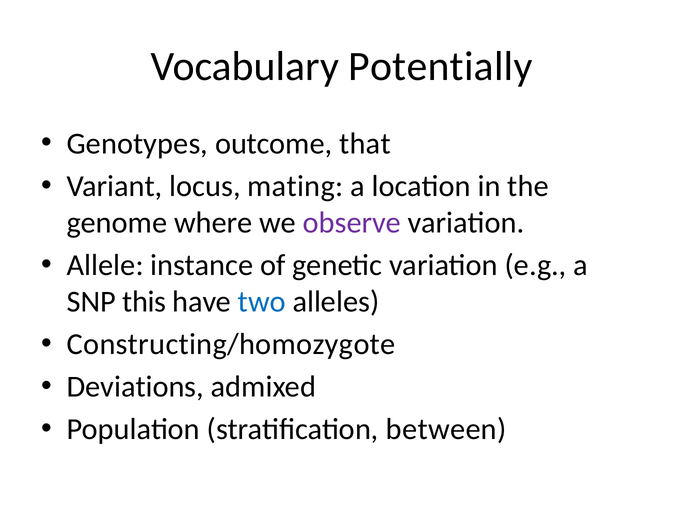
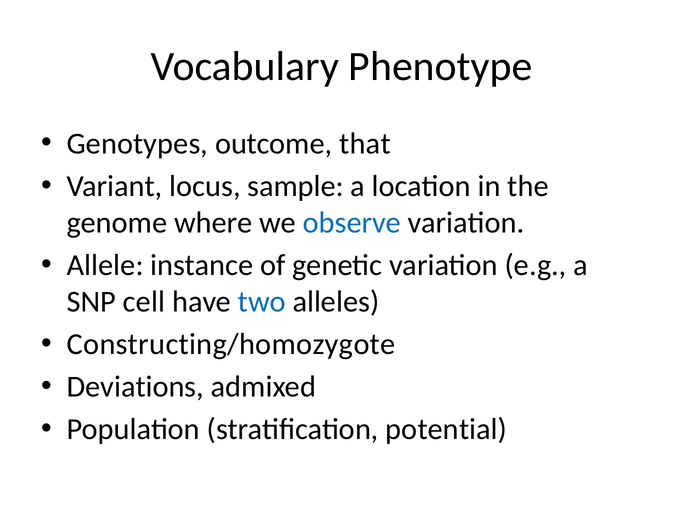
Potentially: Potentially -> Phenotype
mating: mating -> sample
observe colour: purple -> blue
this: this -> cell
between: between -> potential
